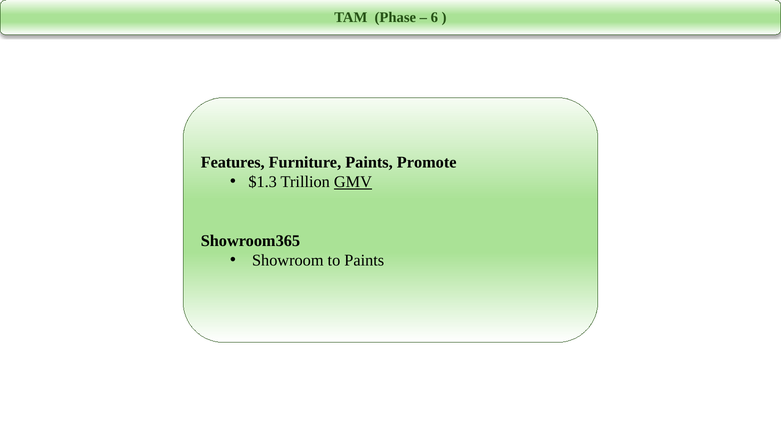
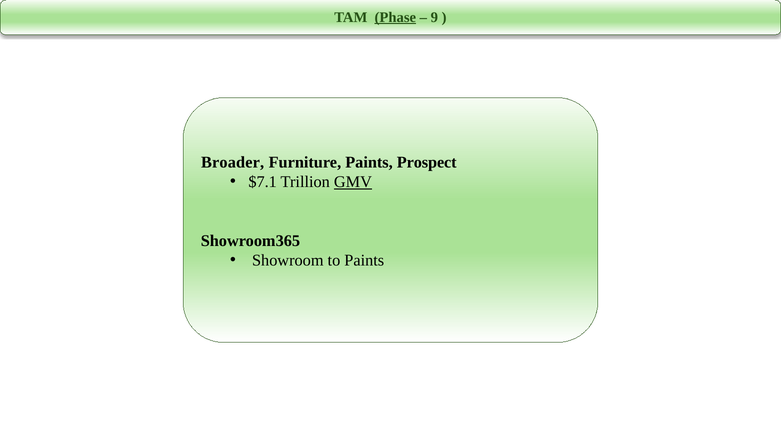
Phase underline: none -> present
6: 6 -> 9
Features: Features -> Broader
Promote: Promote -> Prospect
$1.3: $1.3 -> $7.1
